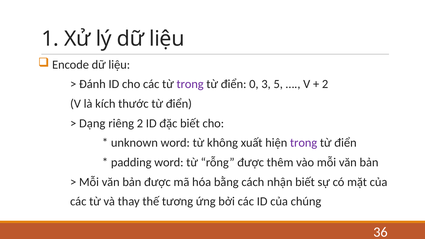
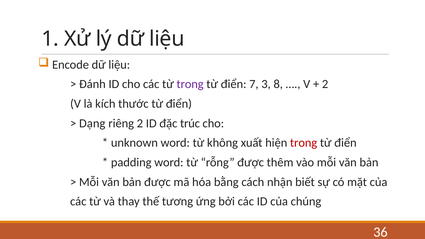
0: 0 -> 7
5: 5 -> 8
đặc biết: biết -> trúc
trong at (304, 143) colour: purple -> red
